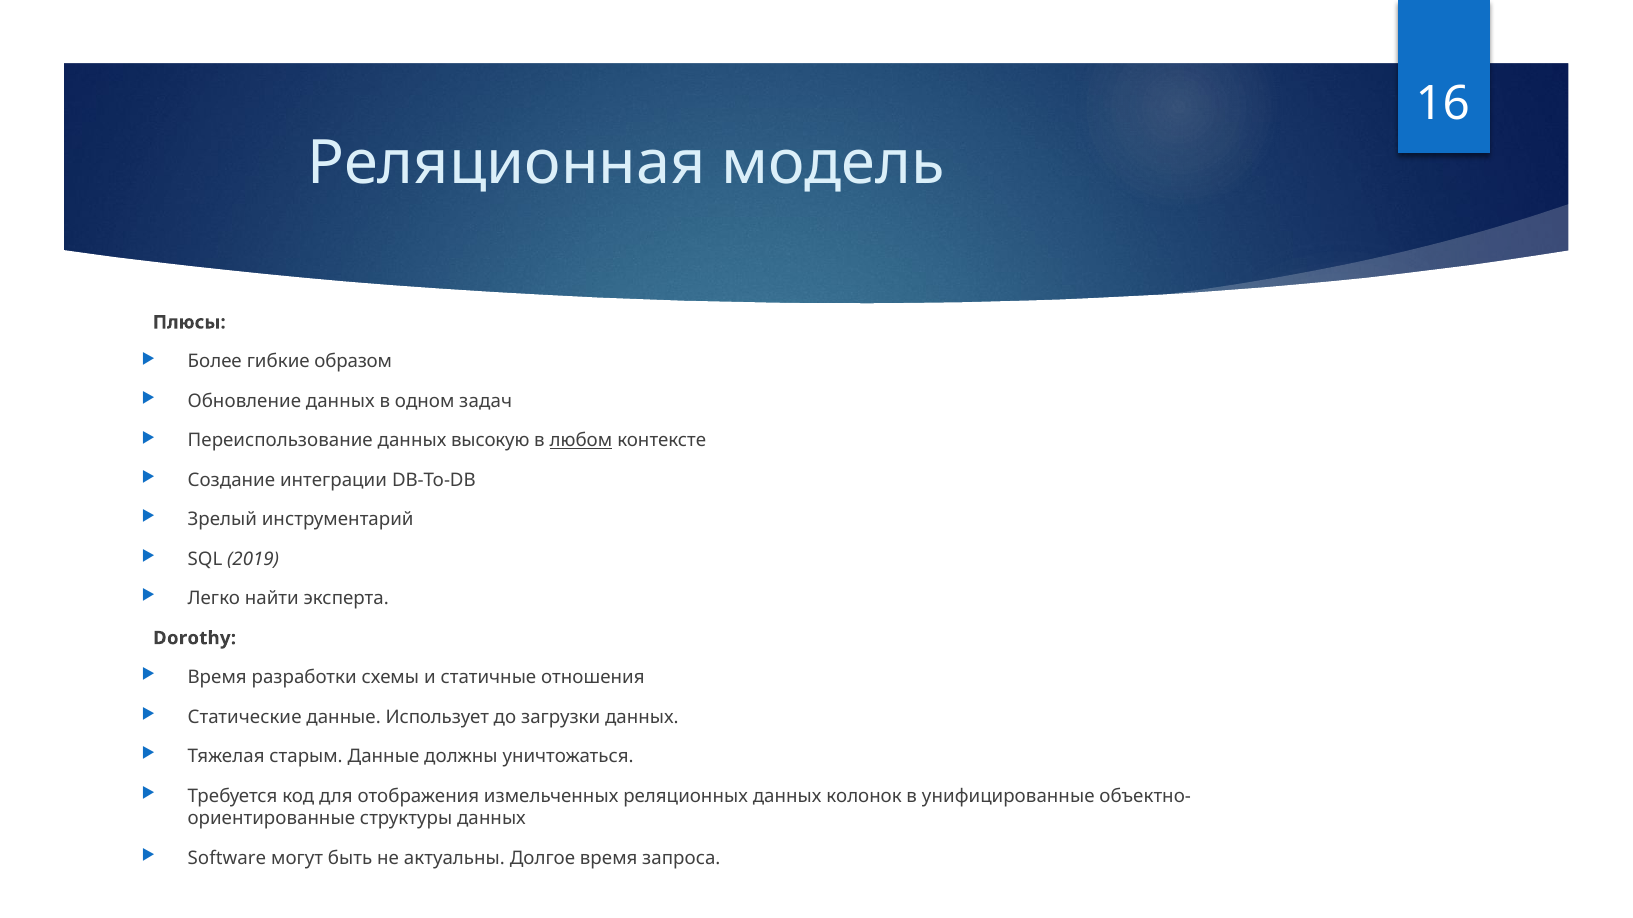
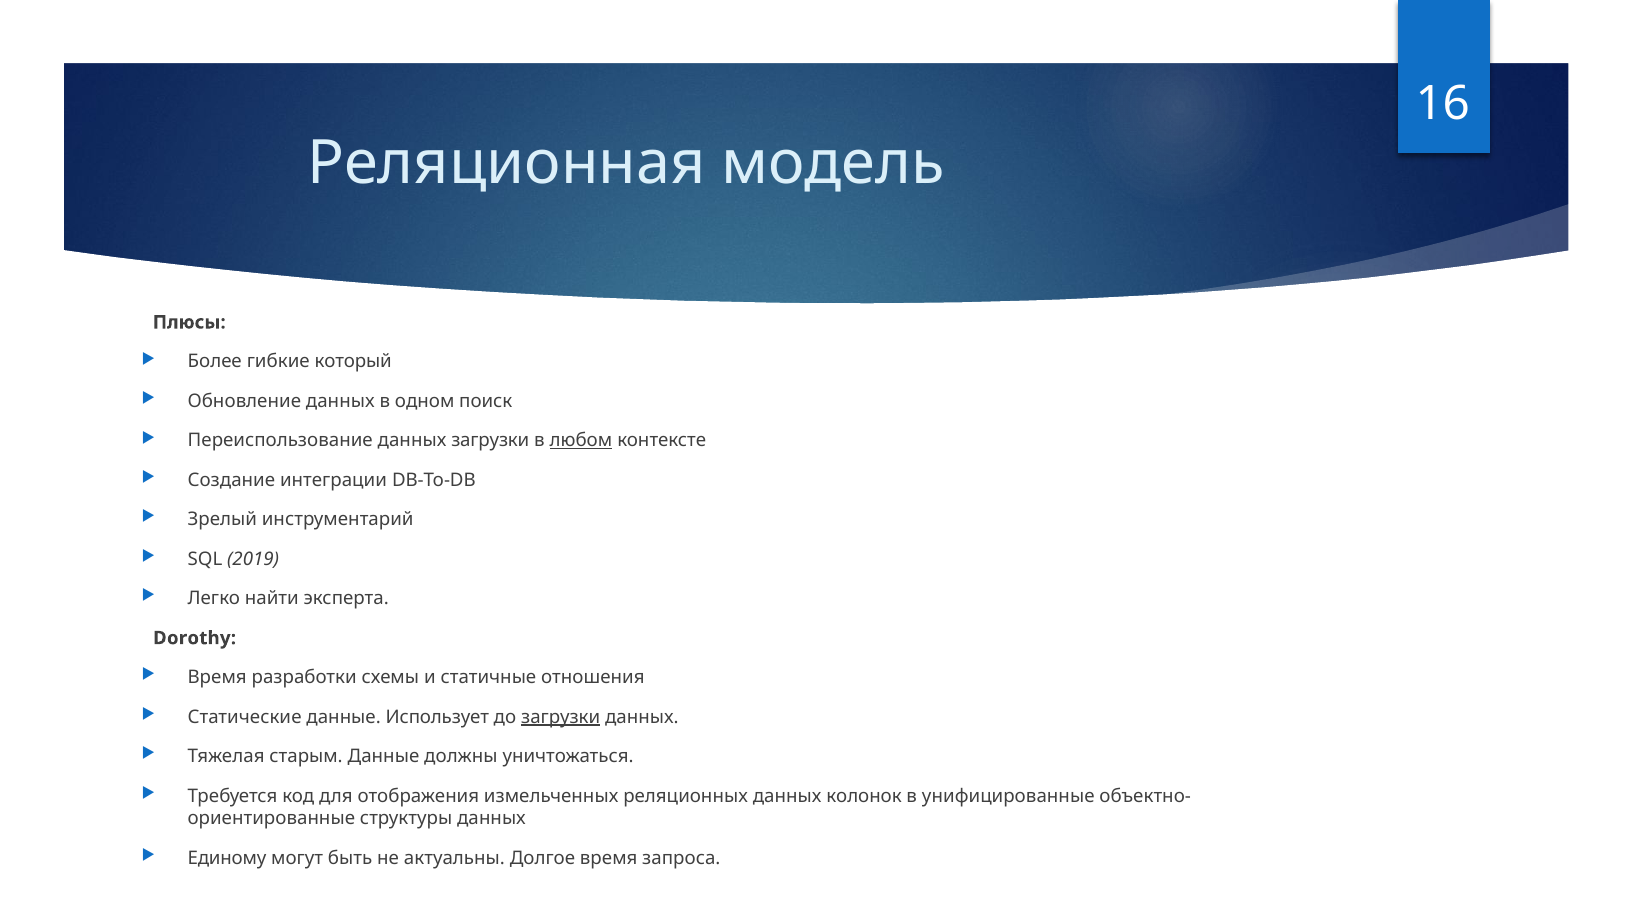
образом: образом -> который
задач: задач -> поиск
данных высокую: высокую -> загрузки
загрузки at (561, 717) underline: none -> present
Software: Software -> Единому
